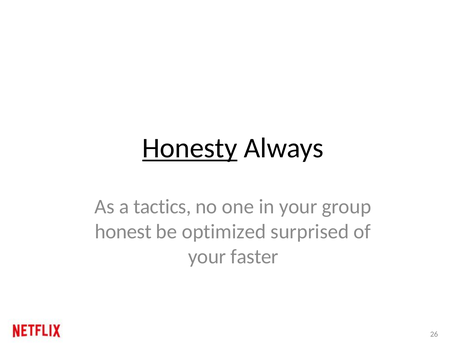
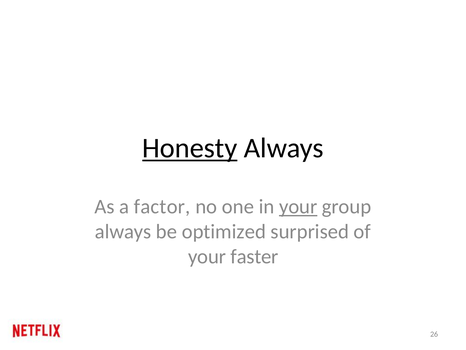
tactics: tactics -> factor
your at (298, 207) underline: none -> present
honest at (123, 231): honest -> always
